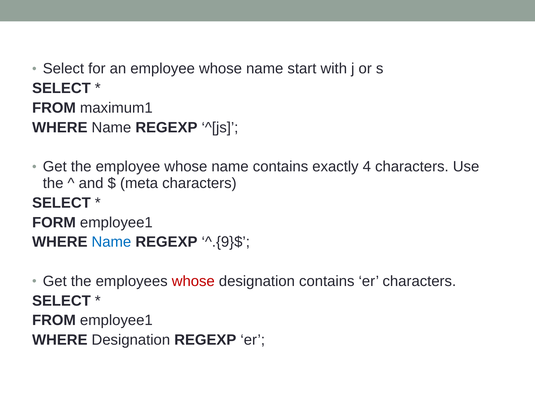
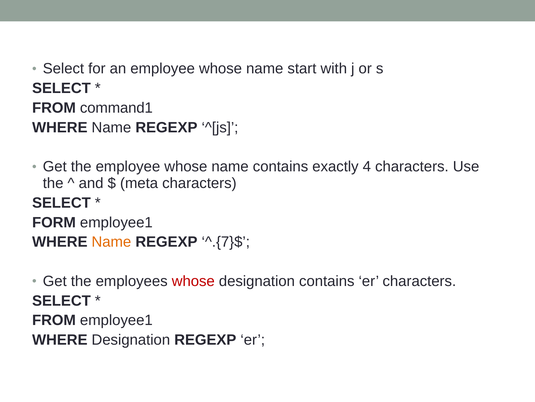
maximum1: maximum1 -> command1
Name at (111, 242) colour: blue -> orange
^.{9}$: ^.{9}$ -> ^.{7}$
